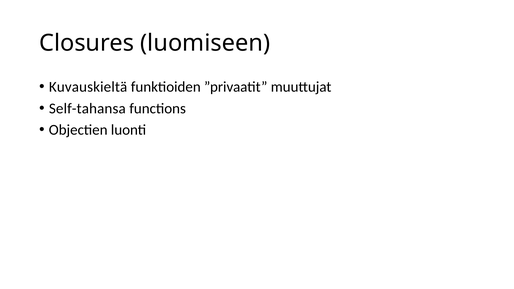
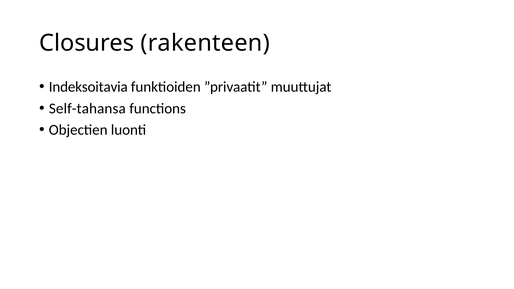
luomiseen: luomiseen -> rakenteen
Kuvauskieltä: Kuvauskieltä -> Indeksoitavia
